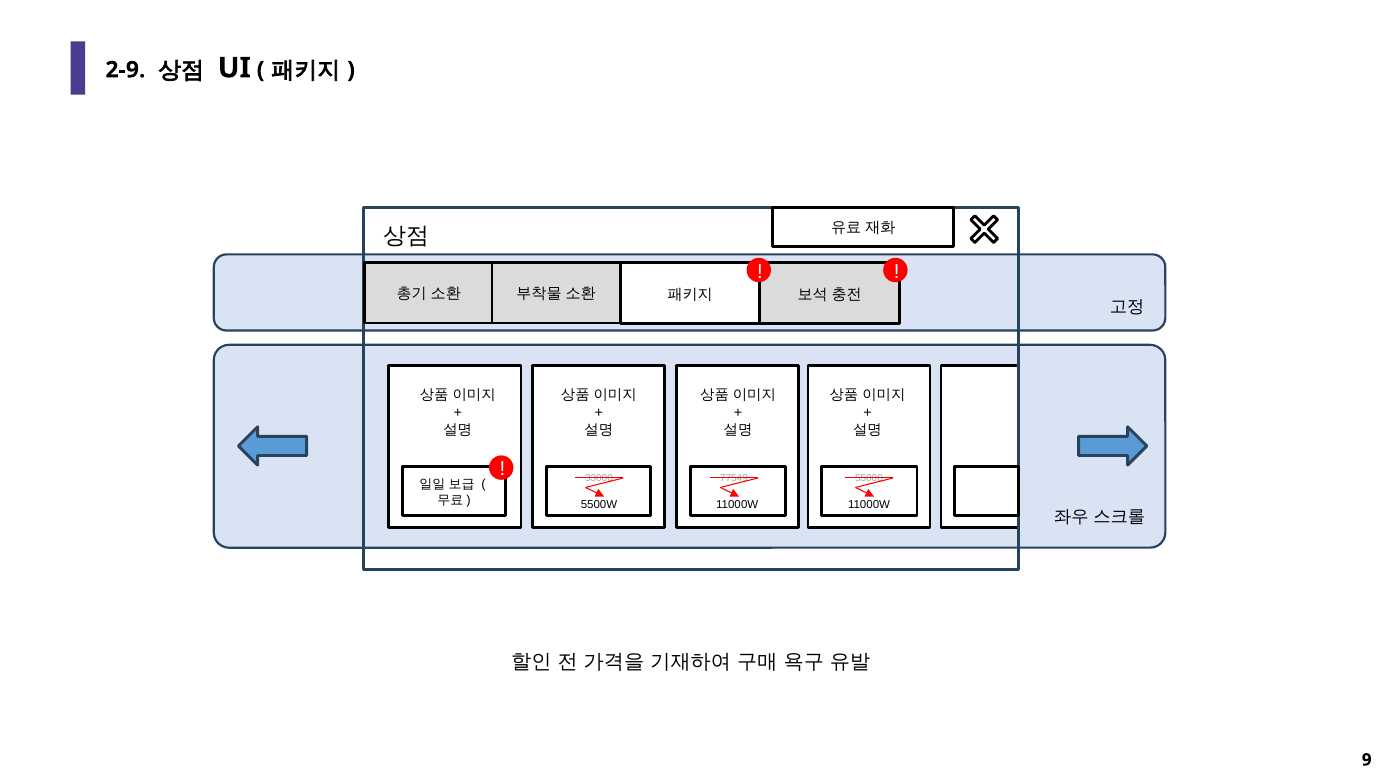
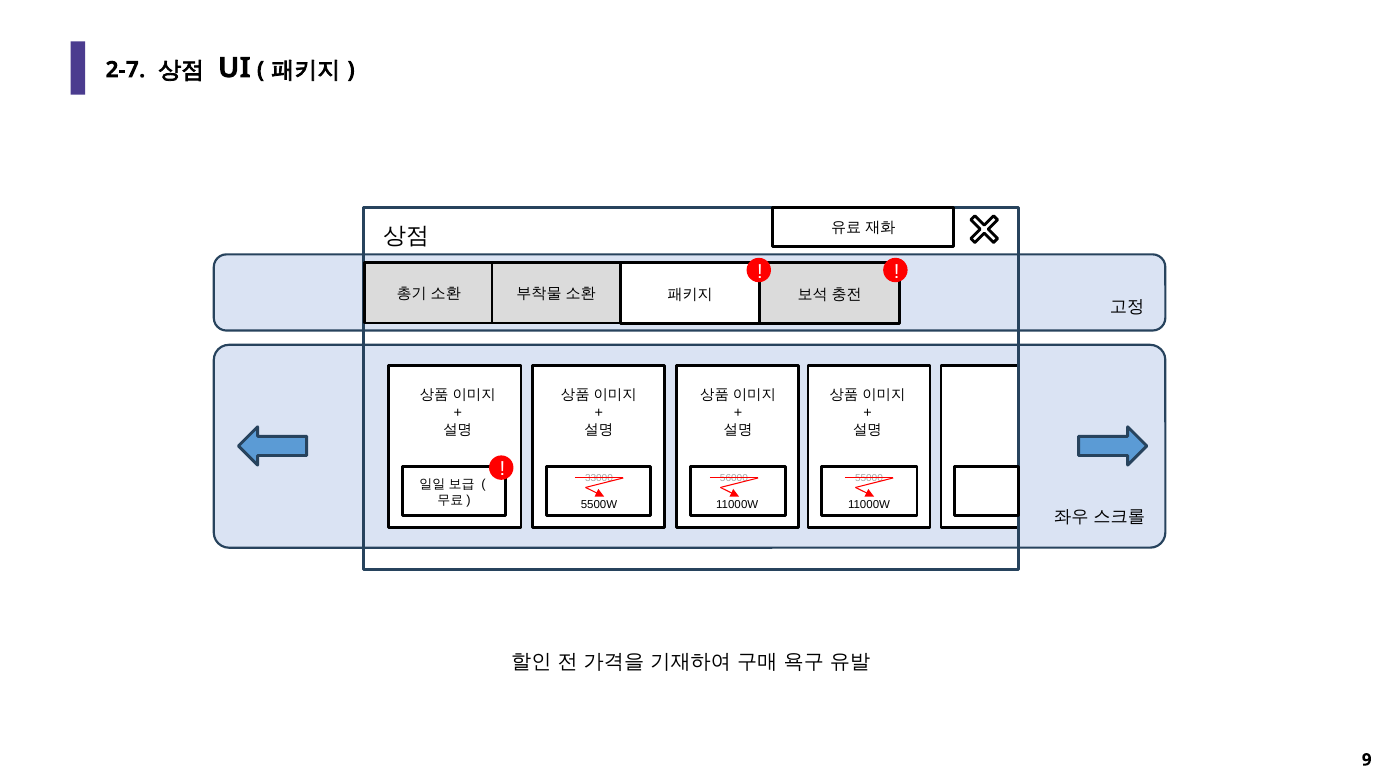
2-9: 2-9 -> 2-7
77549: 77549 -> 56000
